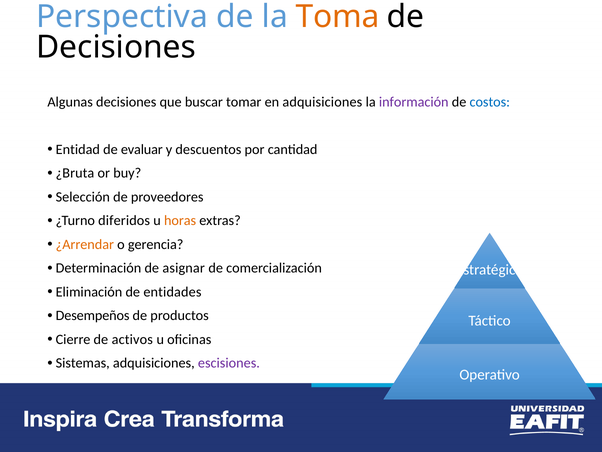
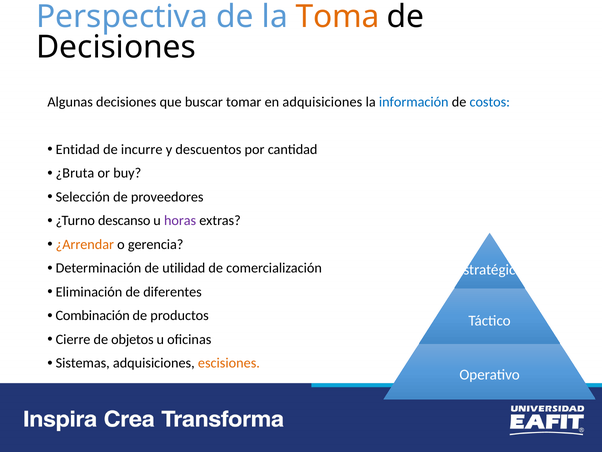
información colour: purple -> blue
evaluar: evaluar -> incurre
diferidos: diferidos -> descanso
horas colour: orange -> purple
asignar: asignar -> utilidad
entidades: entidades -> diferentes
Desempeños: Desempeños -> Combinación
activos: activos -> objetos
escisiones colour: purple -> orange
